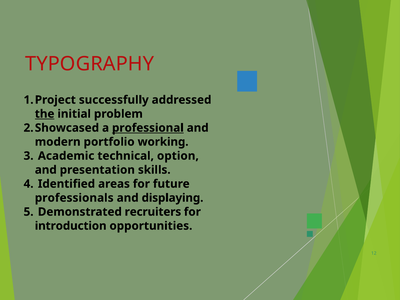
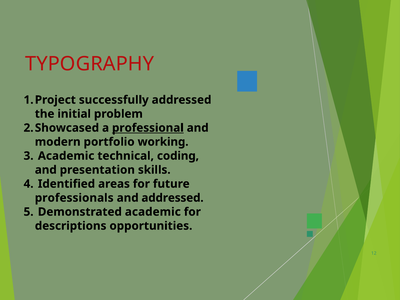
the underline: present -> none
option: option -> coding
and displaying: displaying -> addressed
Demonstrated recruiters: recruiters -> academic
introduction: introduction -> descriptions
